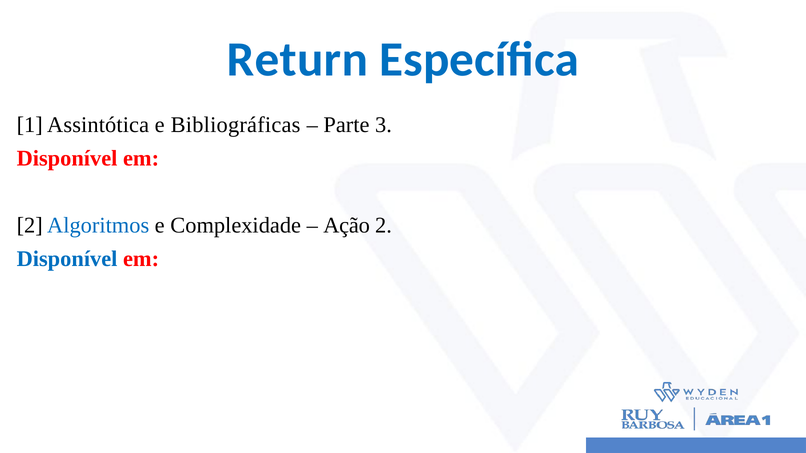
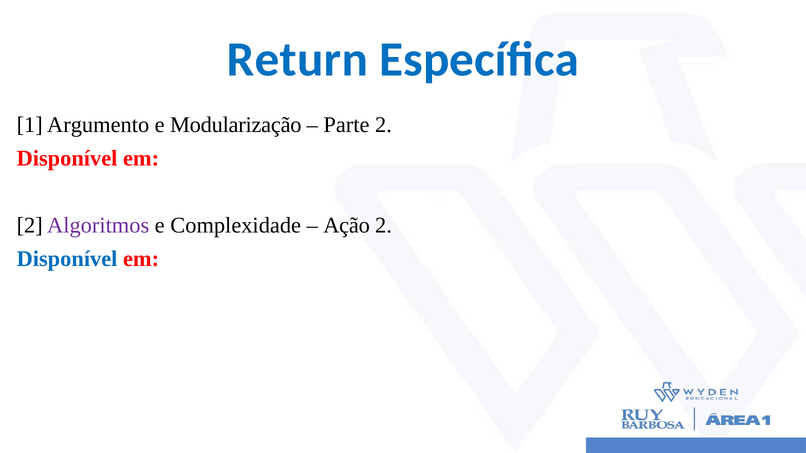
Assintótica: Assintótica -> Argumento
Bibliográficas: Bibliográficas -> Modularização
Parte 3: 3 -> 2
Algoritmos colour: blue -> purple
